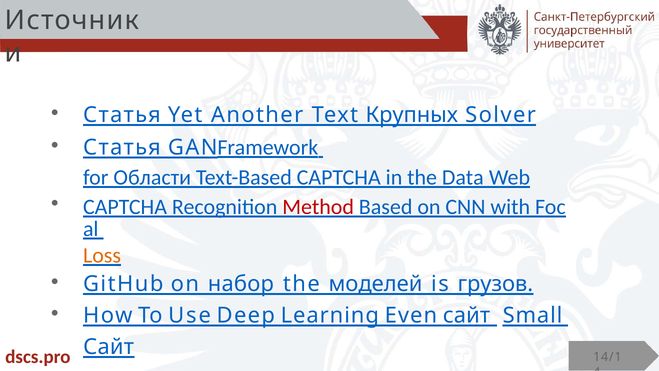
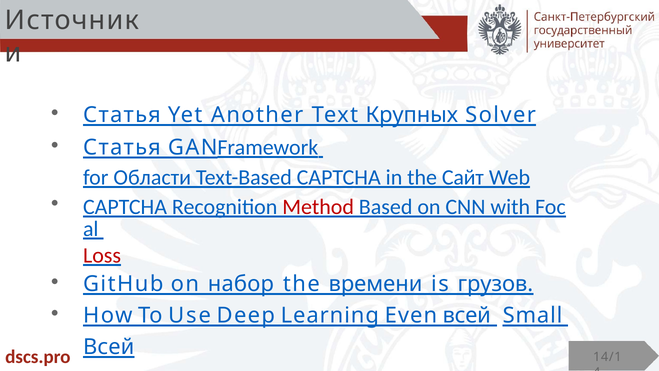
Data: Data -> Сайт
Loss colour: orange -> red
моделей: моделей -> времени
Even сайт: сайт -> всей
Сайт at (109, 347): Сайт -> Всей
